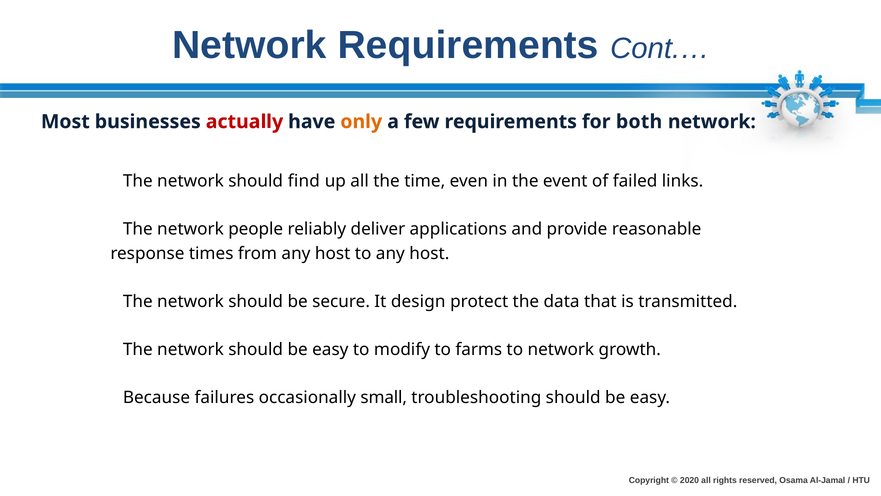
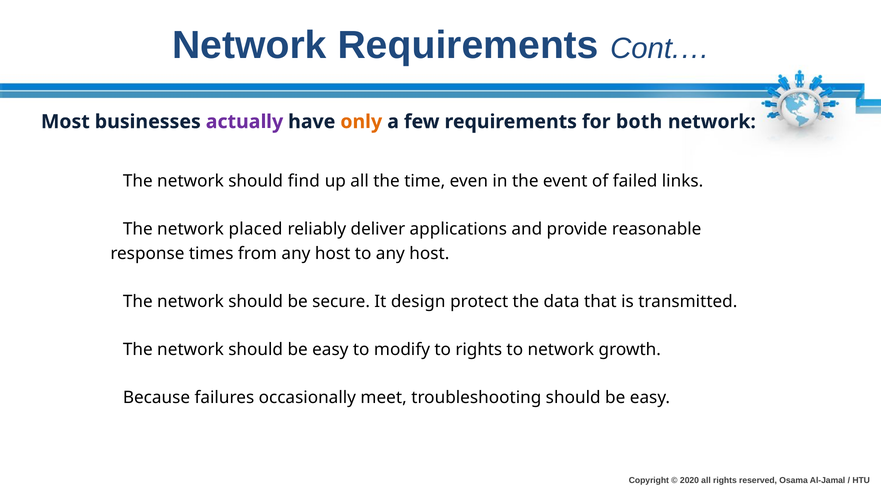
actually colour: red -> purple
people: people -> placed
to farms: farms -> rights
small: small -> meet
